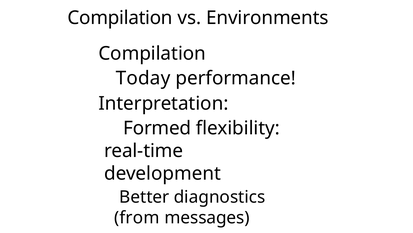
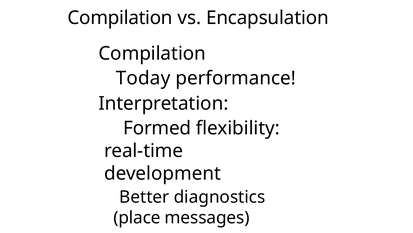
Environments: Environments -> Encapsulation
from: from -> place
